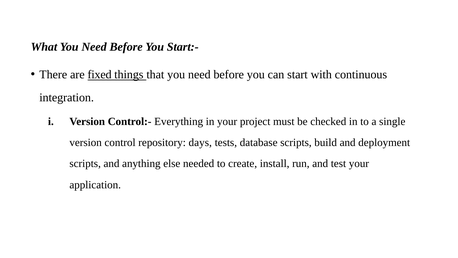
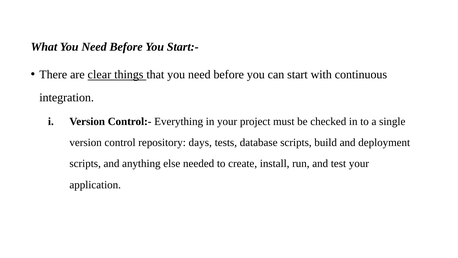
fixed: fixed -> clear
